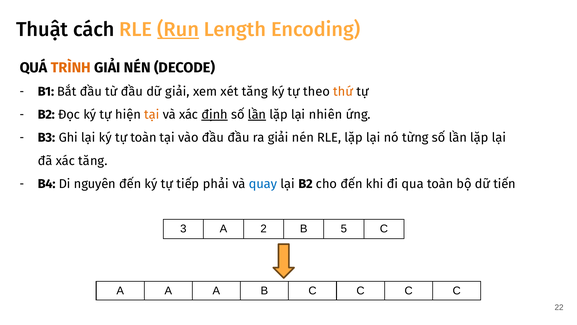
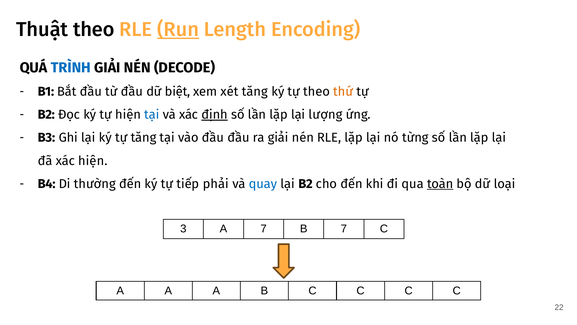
Thuật cách: cách -> theo
TRÌNH colour: orange -> blue
dữ giải: giải -> biệt
tại at (152, 114) colour: orange -> blue
lần at (257, 114) underline: present -> none
nhiên: nhiên -> lượng
tự toàn: toàn -> tăng
xác tăng: tăng -> hiện
nguyên: nguyên -> thường
toàn at (440, 184) underline: none -> present
tiến: tiến -> loại
A 2: 2 -> 7
B 5: 5 -> 7
